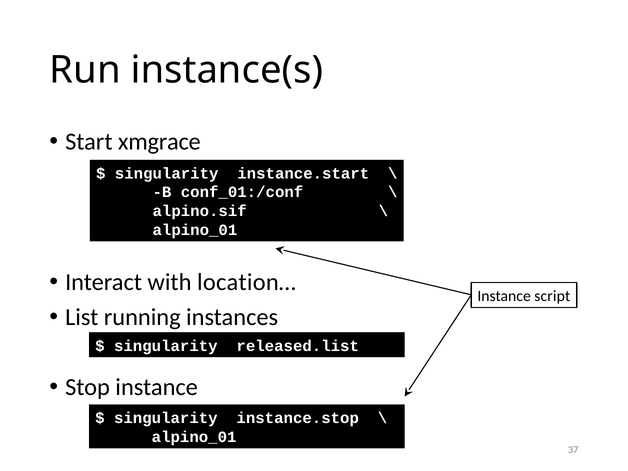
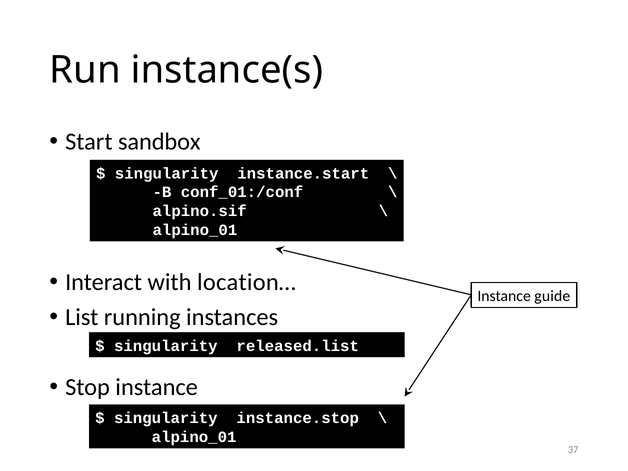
xmgrace: xmgrace -> sandbox
script: script -> guide
